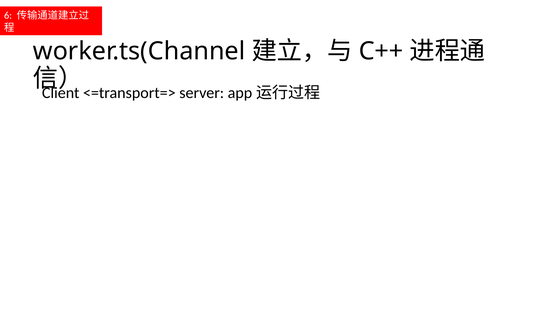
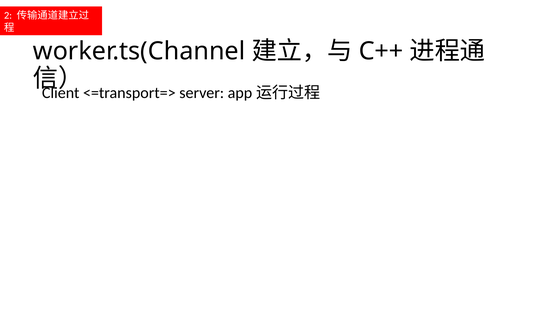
6: 6 -> 2
